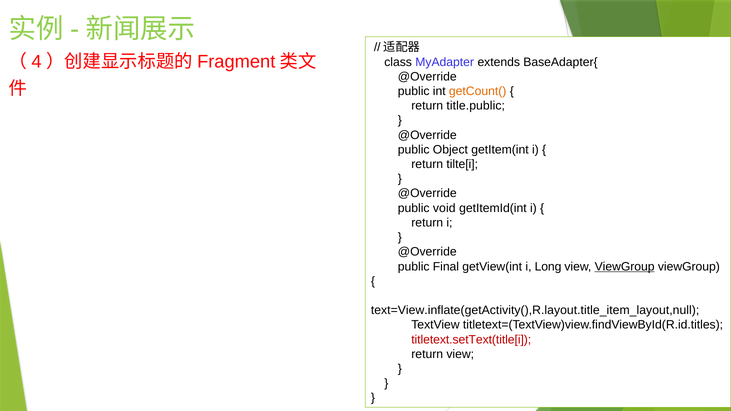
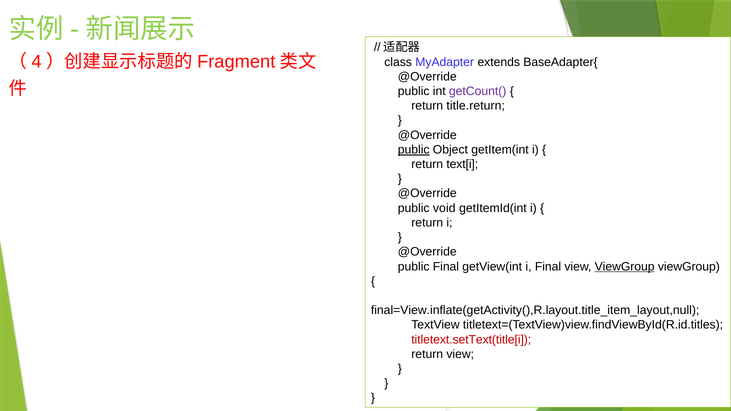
getCount( colour: orange -> purple
title.public: title.public -> title.return
public at (414, 150) underline: none -> present
tilte[i: tilte[i -> text[i
i Long: Long -> Final
text=View.inflate(getActivity(),R.layout.title_item_layout,null: text=View.inflate(getActivity(),R.layout.title_item_layout,null -> final=View.inflate(getActivity(),R.layout.title_item_layout,null
